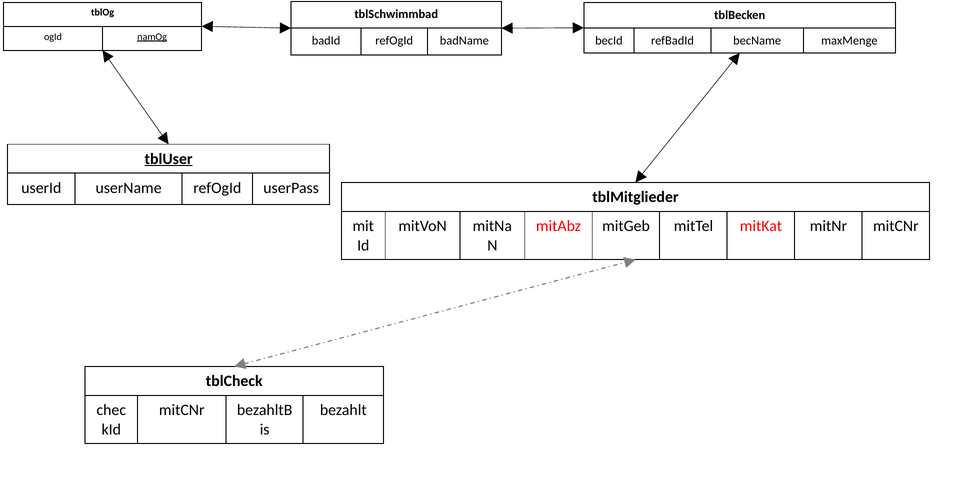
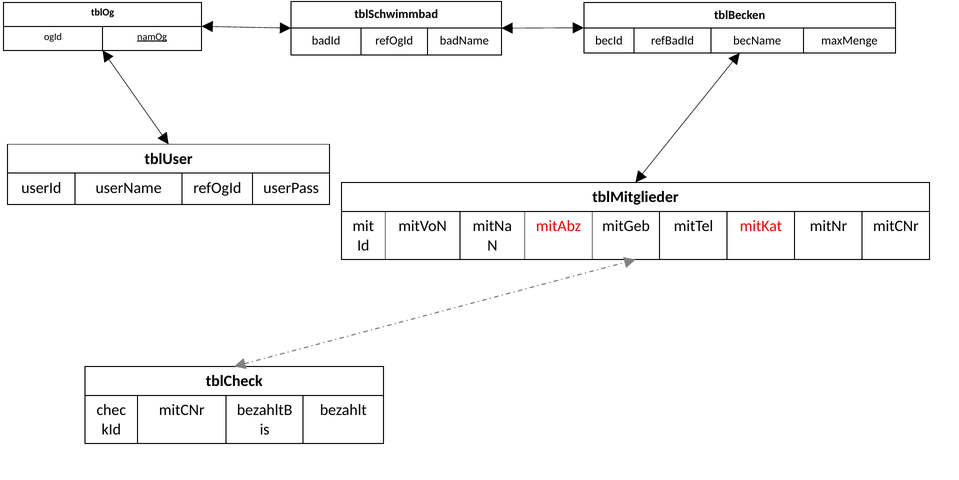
tblUser underline: present -> none
